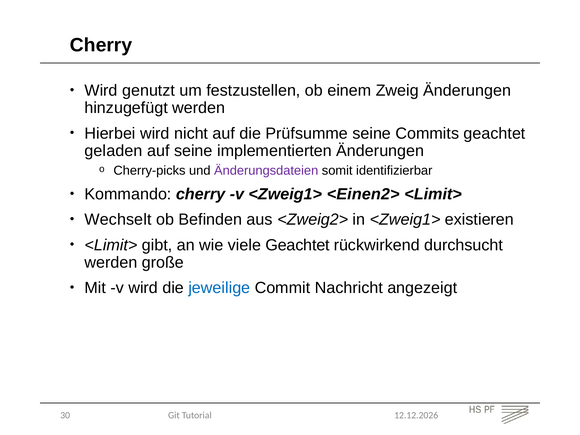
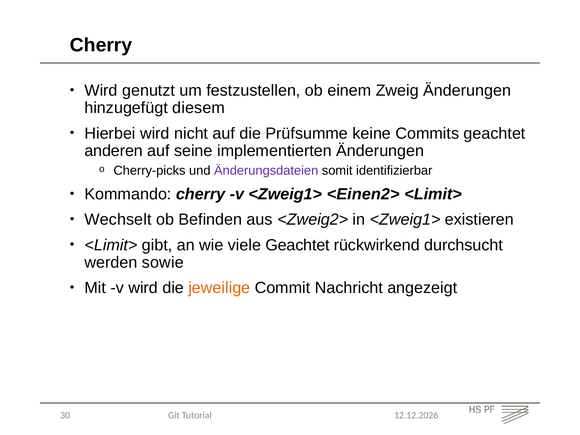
hinzugefügt werden: werden -> diesem
Prüfsumme seine: seine -> keine
geladen: geladen -> anderen
große: große -> sowie
jeweilige colour: blue -> orange
